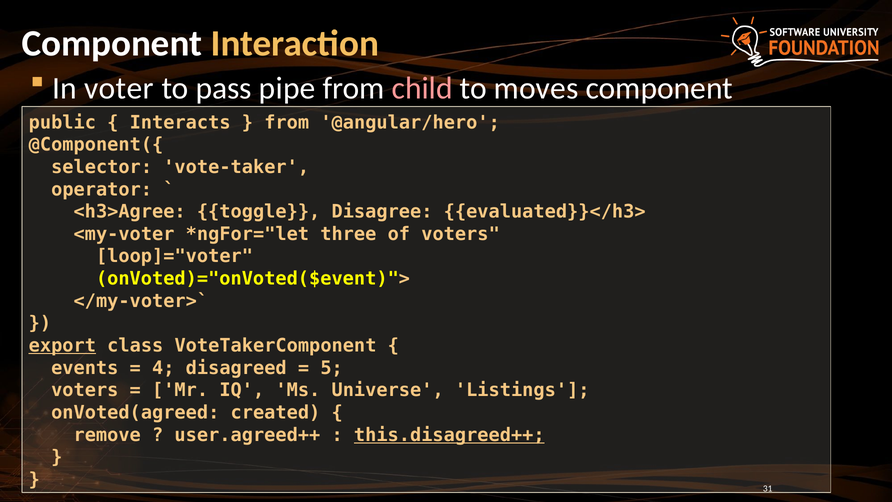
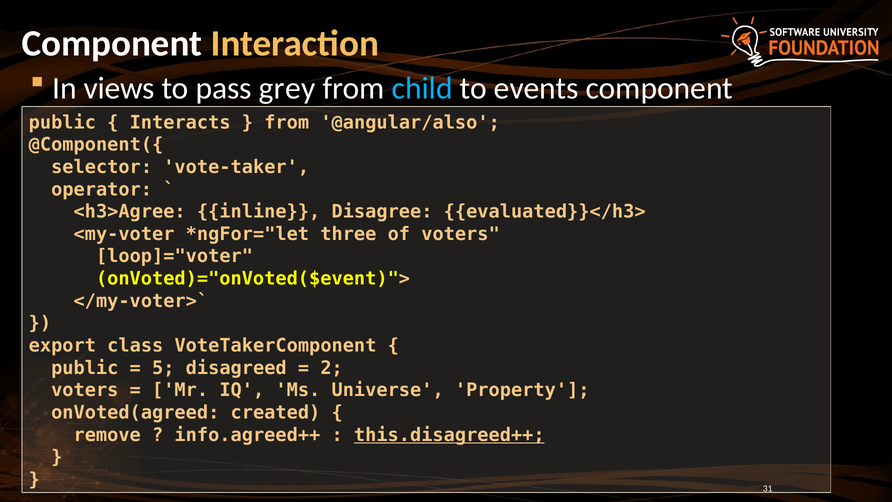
voter: voter -> views
pipe: pipe -> grey
child colour: pink -> light blue
moves: moves -> events
@angular/hero: @angular/hero -> @angular/also
toggle: toggle -> inline
export underline: present -> none
events at (85, 368): events -> public
4: 4 -> 5
5: 5 -> 2
Listings: Listings -> Property
user.agreed++: user.agreed++ -> info.agreed++
